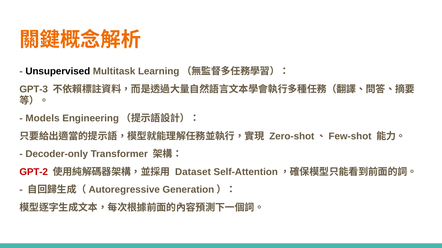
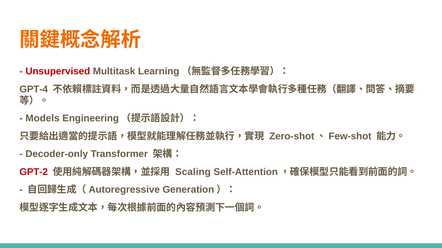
Unsupervised colour: black -> red
GPT-3: GPT-3 -> GPT-4
Dataset: Dataset -> Scaling
